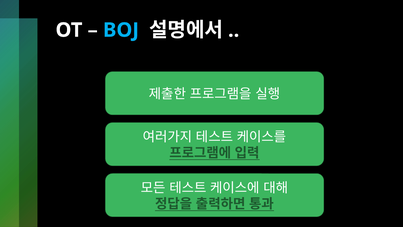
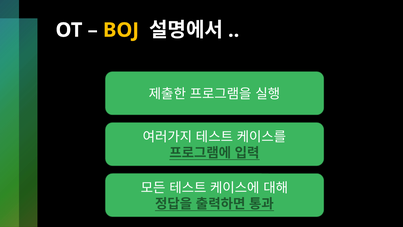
BOJ colour: light blue -> yellow
